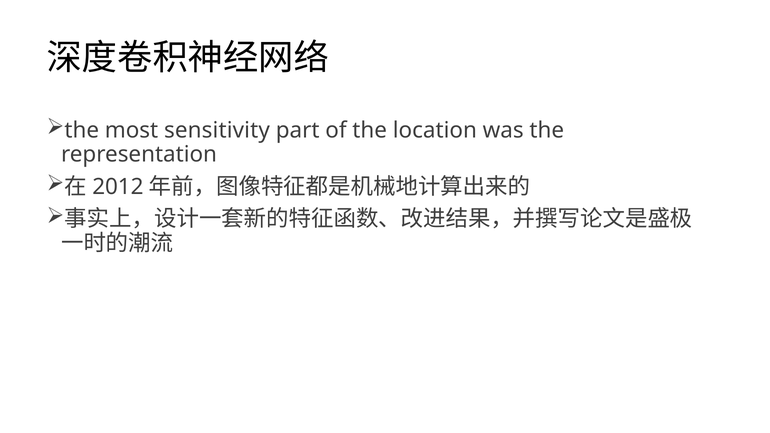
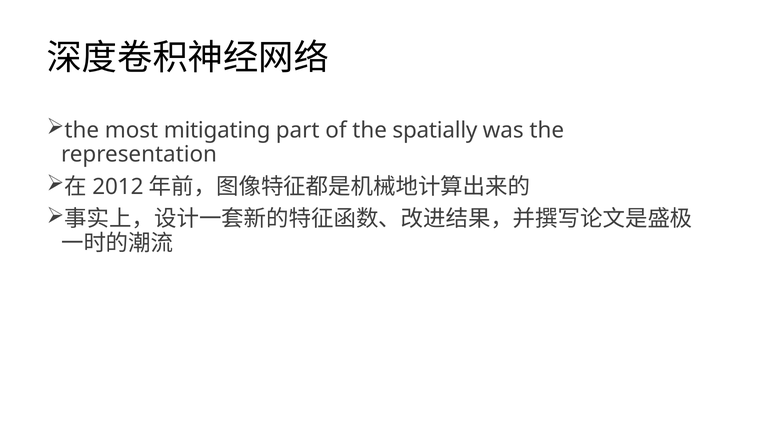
sensitivity: sensitivity -> mitigating
location: location -> spatially
